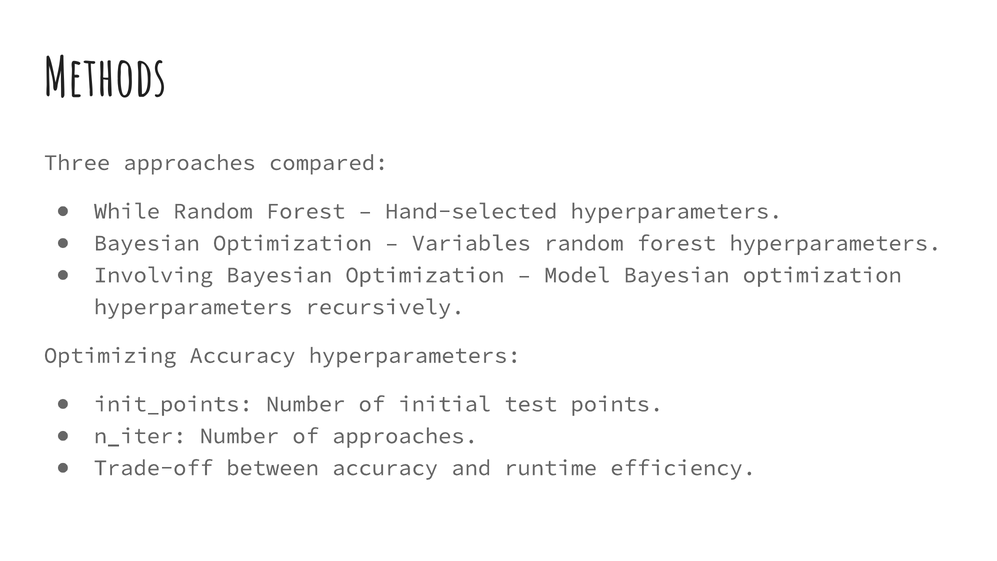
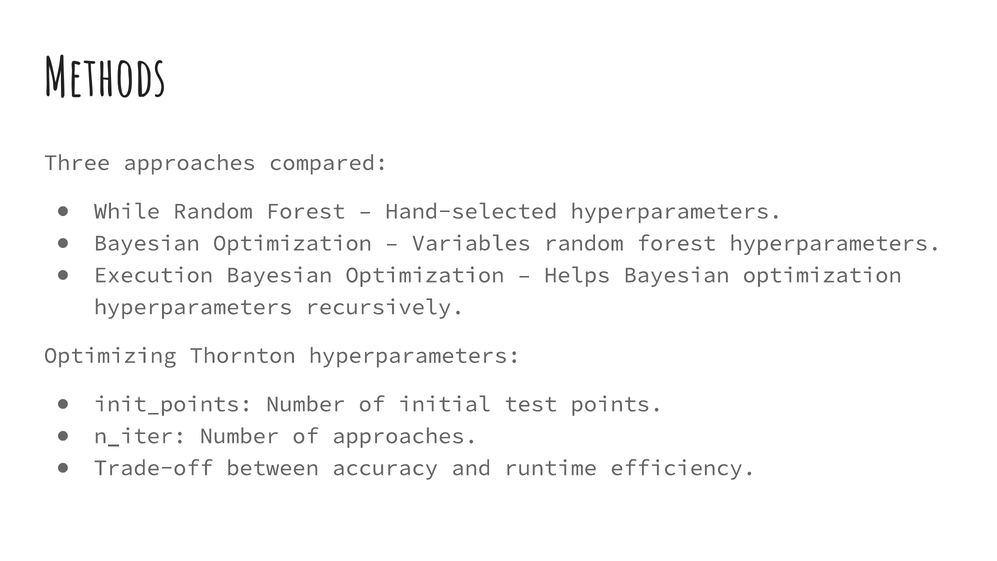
Involving: Involving -> Execution
Model: Model -> Helps
Optimizing Accuracy: Accuracy -> Thornton
